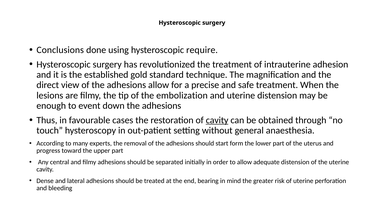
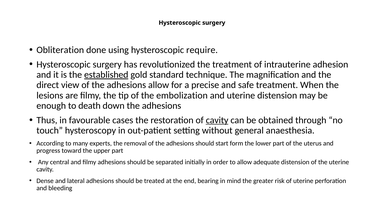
Conclusions: Conclusions -> Obliteration
established underline: none -> present
event: event -> death
